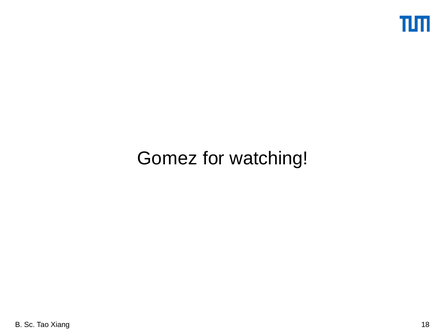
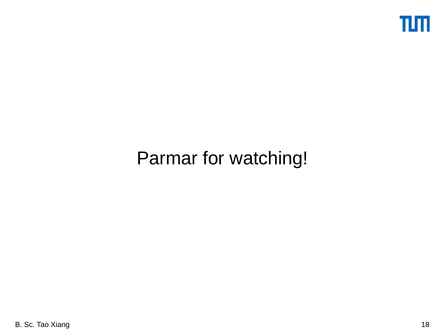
Gomez: Gomez -> Parmar
